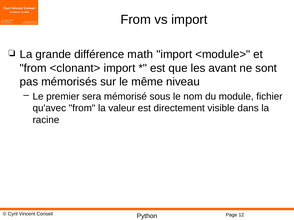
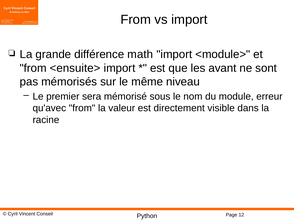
<clonant>: <clonant> -> <ensuite>
fichier: fichier -> erreur
